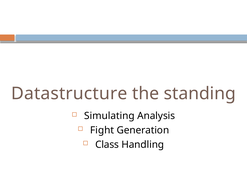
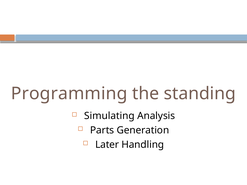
Datastructure: Datastructure -> Programming
Fight: Fight -> Parts
Class: Class -> Later
